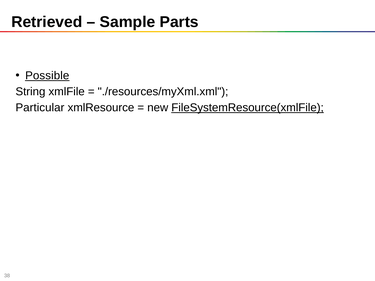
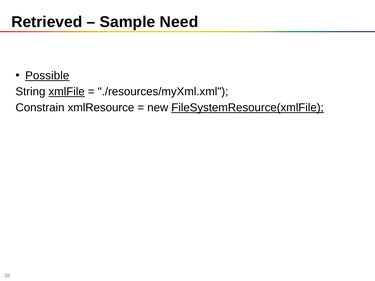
Parts: Parts -> Need
xmlFile underline: none -> present
Particular: Particular -> Constrain
